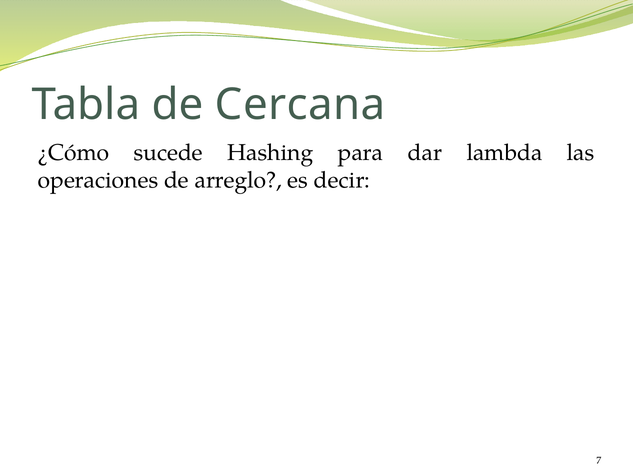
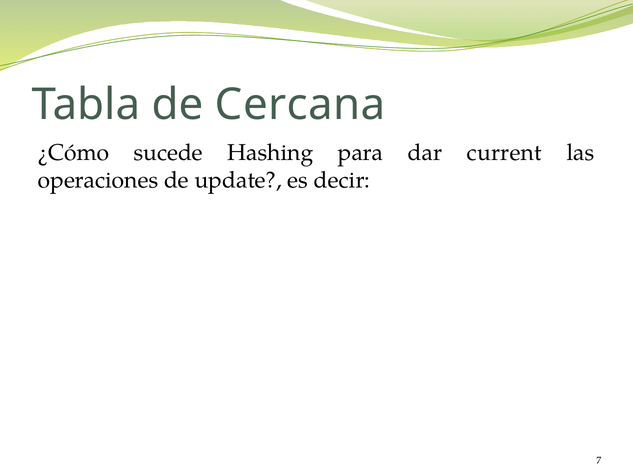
lambda: lambda -> current
arreglo: arreglo -> update
